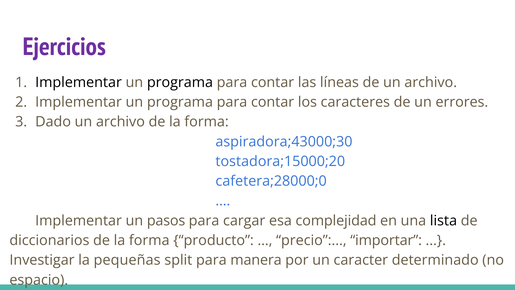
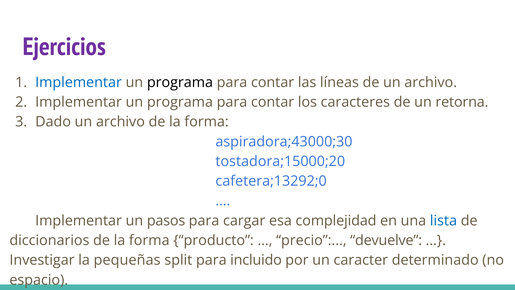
Implementar at (79, 82) colour: black -> blue
errores: errores -> retorna
cafetera;28000;0: cafetera;28000;0 -> cafetera;13292;0
lista colour: black -> blue
importar: importar -> devuelve
manera: manera -> incluido
